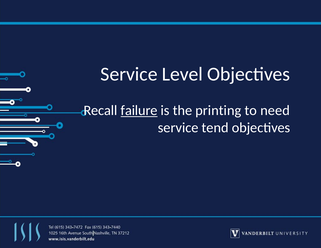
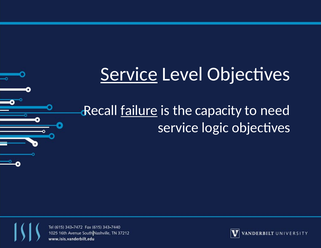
Service at (129, 74) underline: none -> present
printing: printing -> capacity
tend: tend -> logic
